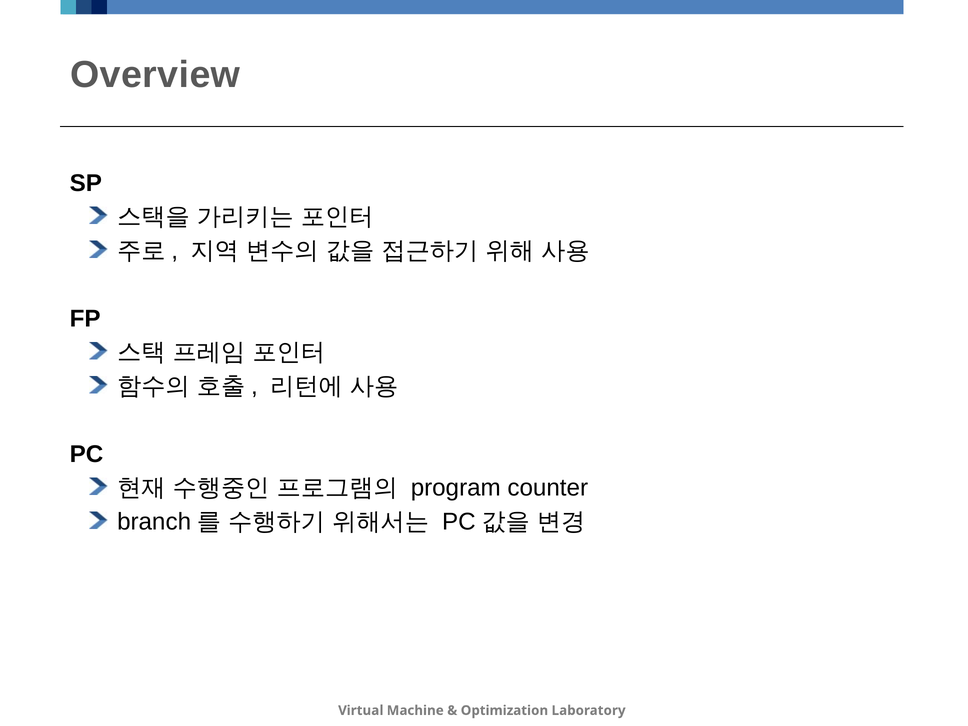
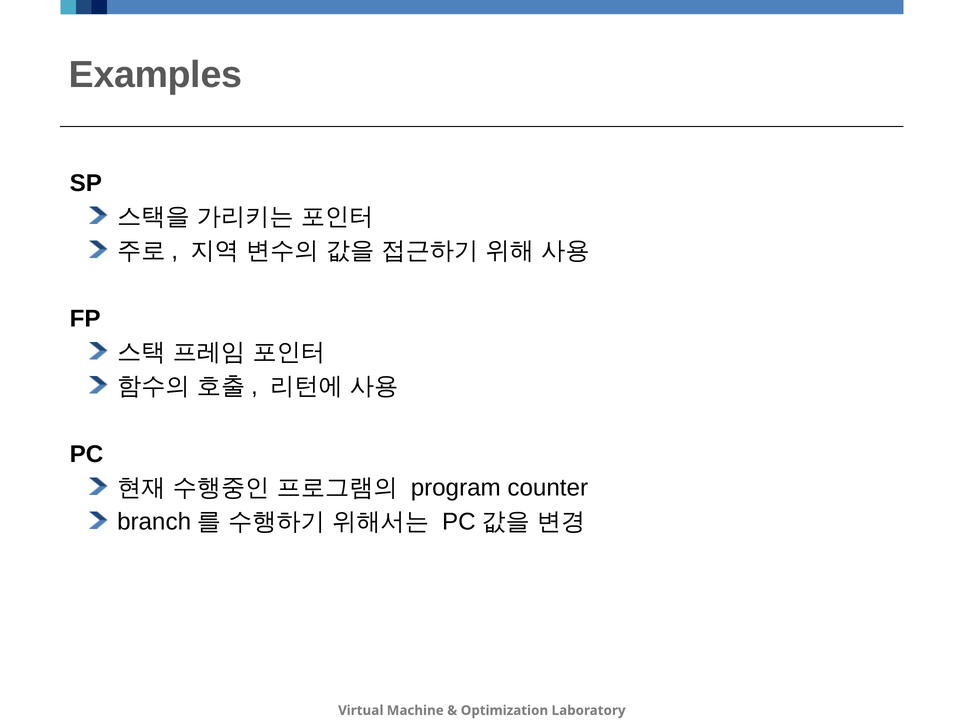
Overview: Overview -> Examples
